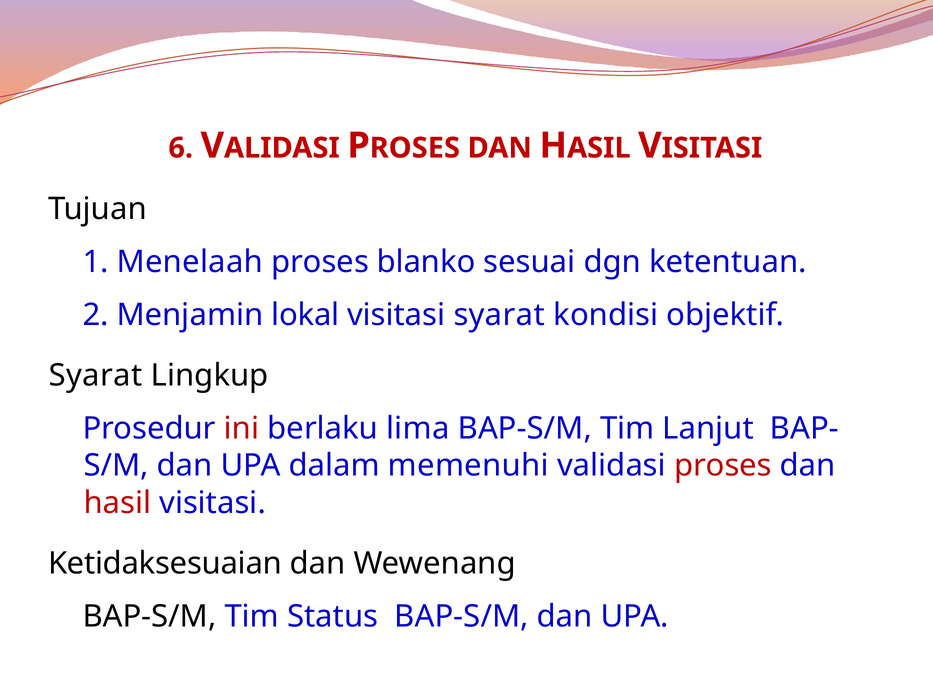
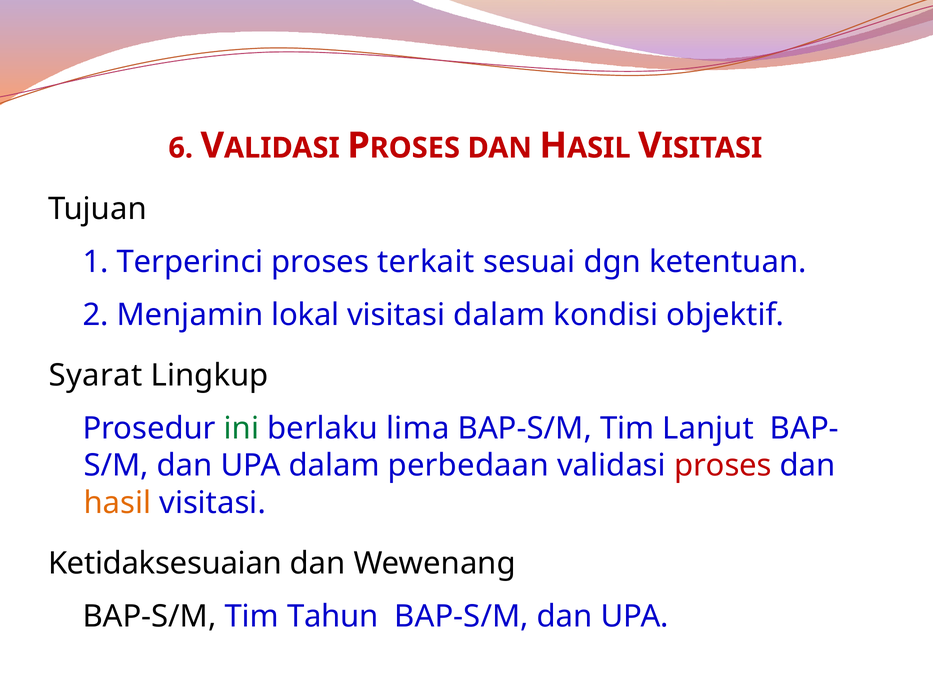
Menelaah: Menelaah -> Terperinci
blanko: blanko -> terkait
visitasi syarat: syarat -> dalam
ini colour: red -> green
memenuhi: memenuhi -> perbedaan
hasil colour: red -> orange
Status: Status -> Tahun
